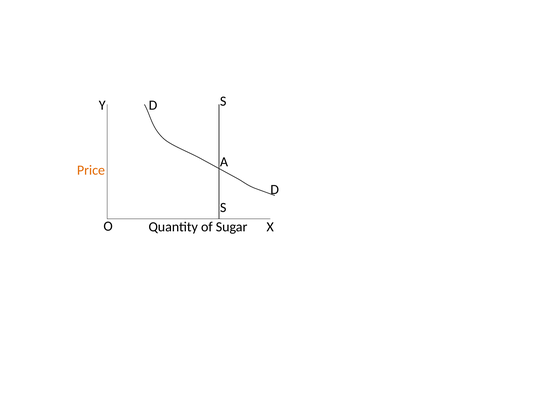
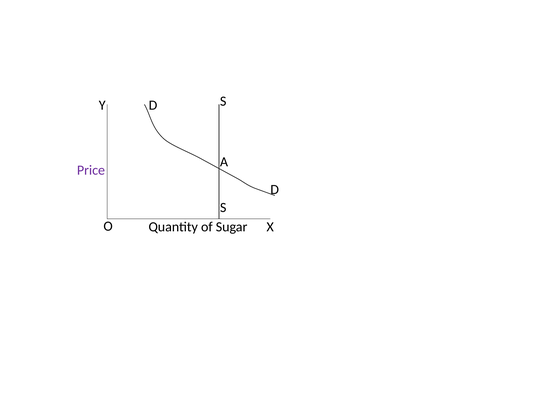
Price colour: orange -> purple
